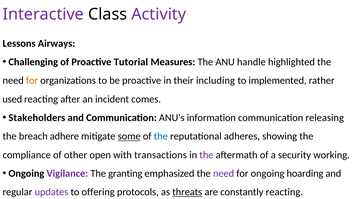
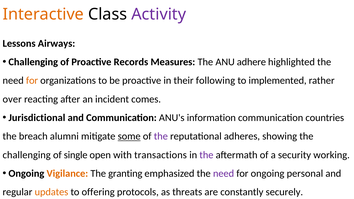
Interactive colour: purple -> orange
Tutorial: Tutorial -> Records
handle: handle -> adhere
including: including -> following
used: used -> over
Stakeholders: Stakeholders -> Jurisdictional
releasing: releasing -> countries
adhere: adhere -> alumni
the at (161, 136) colour: blue -> purple
compliance at (27, 155): compliance -> challenging
other: other -> single
Vigilance colour: purple -> orange
hoarding: hoarding -> personal
updates colour: purple -> orange
threats underline: present -> none
constantly reacting: reacting -> securely
